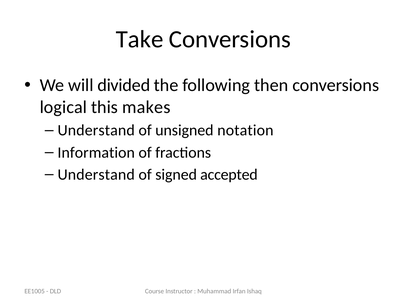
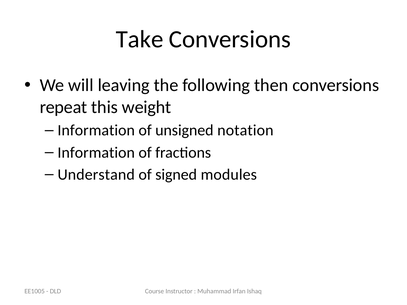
divided: divided -> leaving
logical: logical -> repeat
makes: makes -> weight
Understand at (96, 130): Understand -> Information
accepted: accepted -> modules
